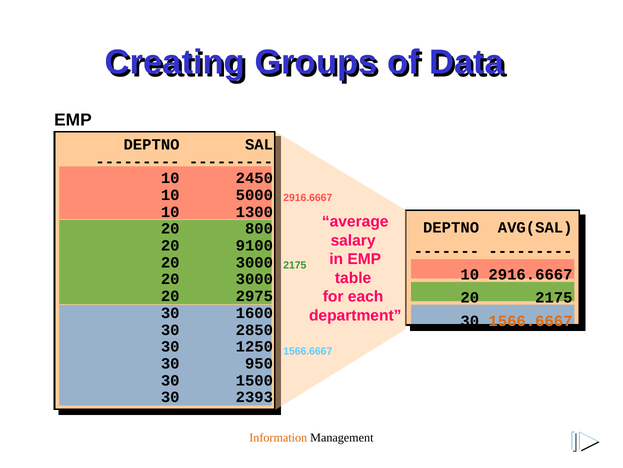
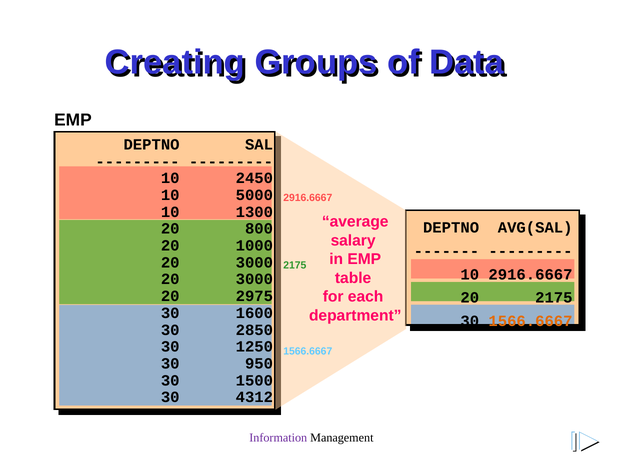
9100: 9100 -> 1000
2393: 2393 -> 4312
Information colour: orange -> purple
